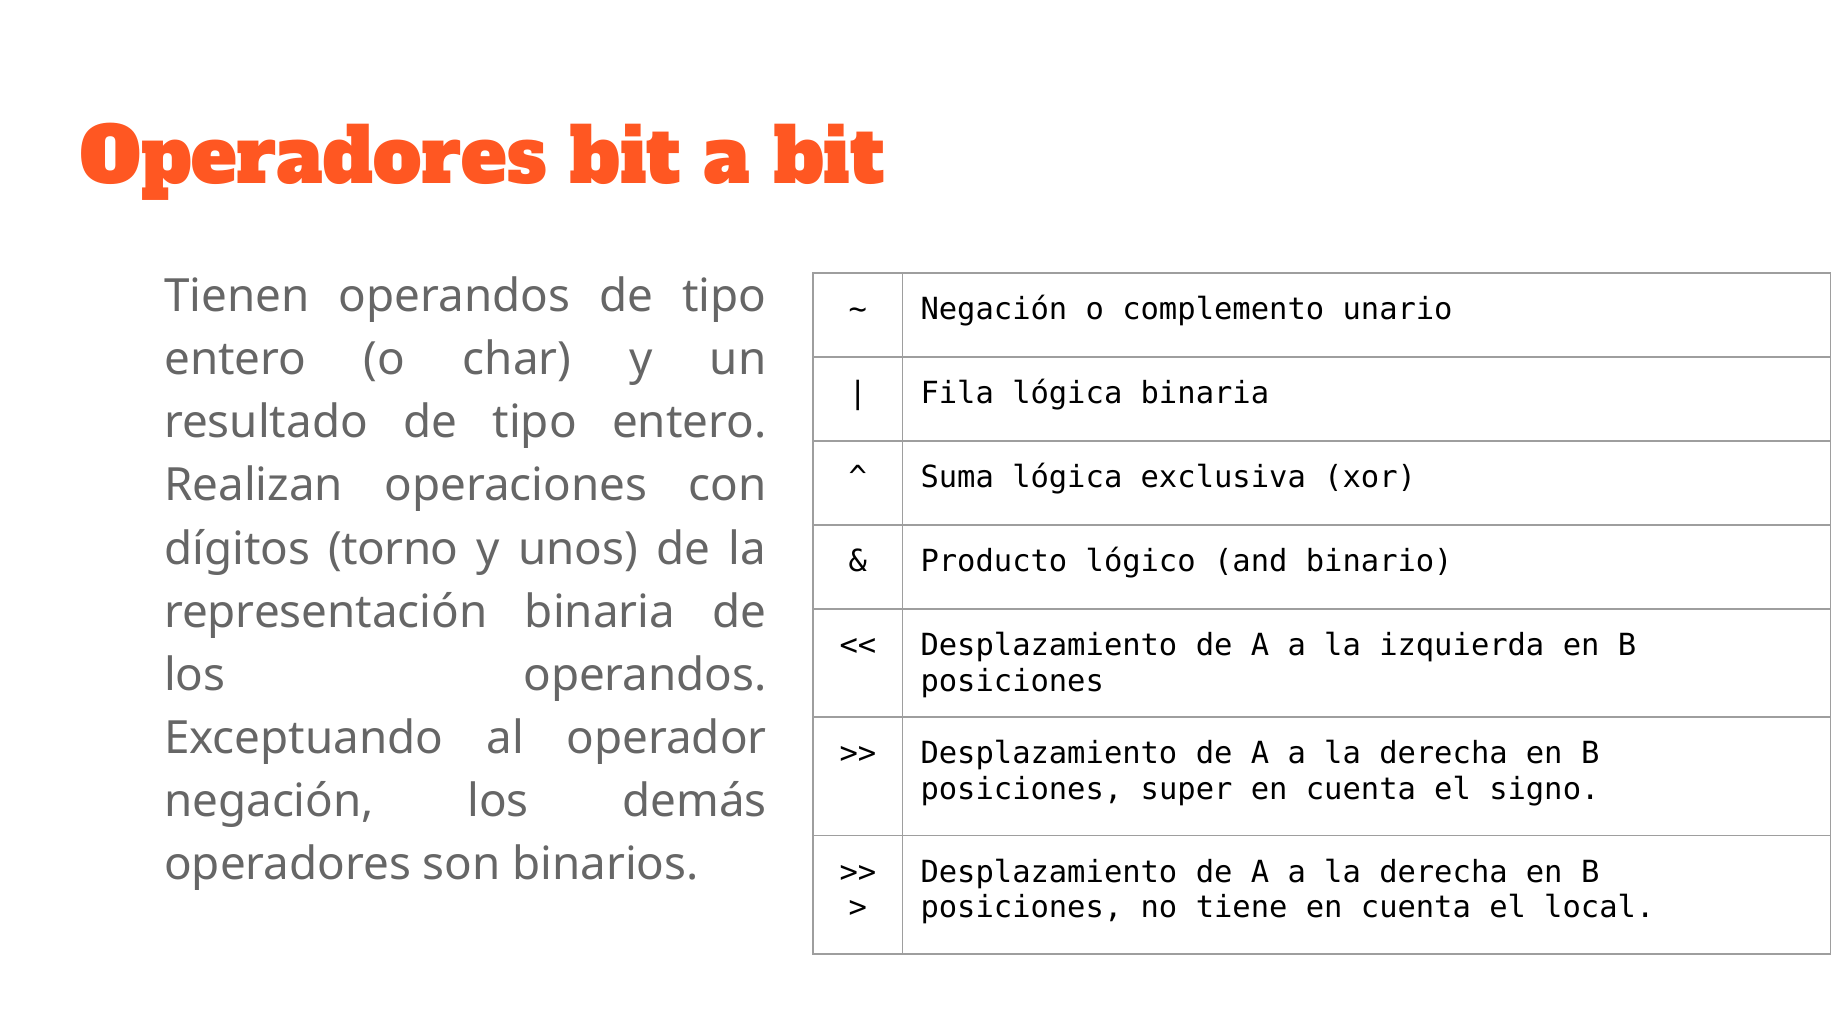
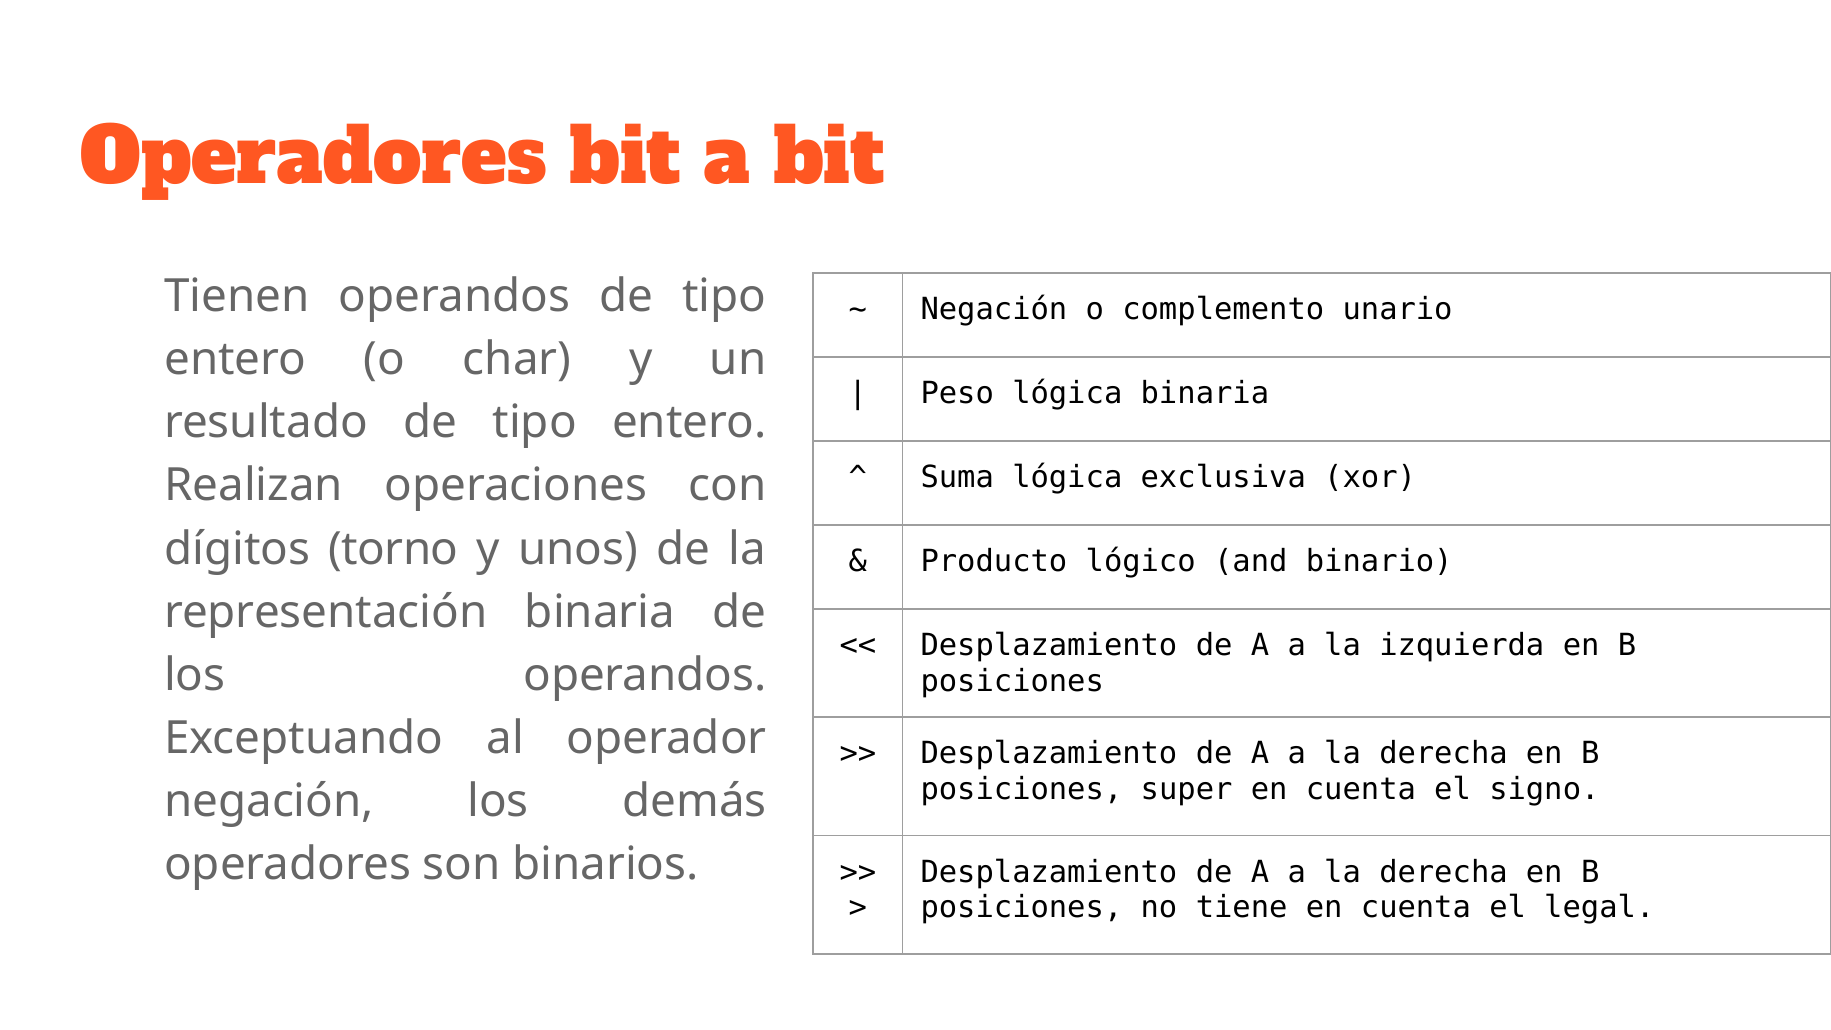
Fila: Fila -> Peso
local: local -> legal
